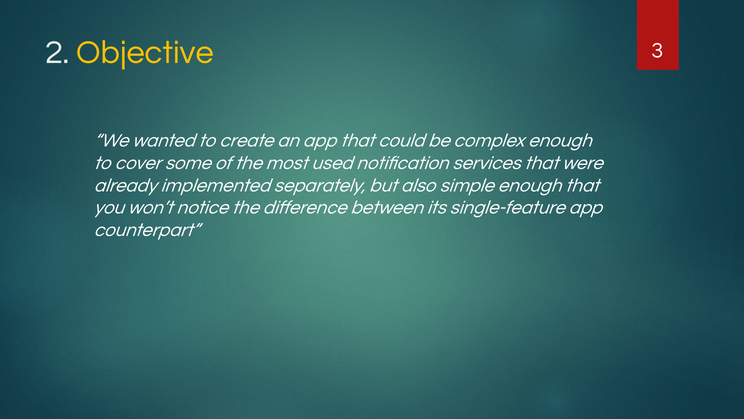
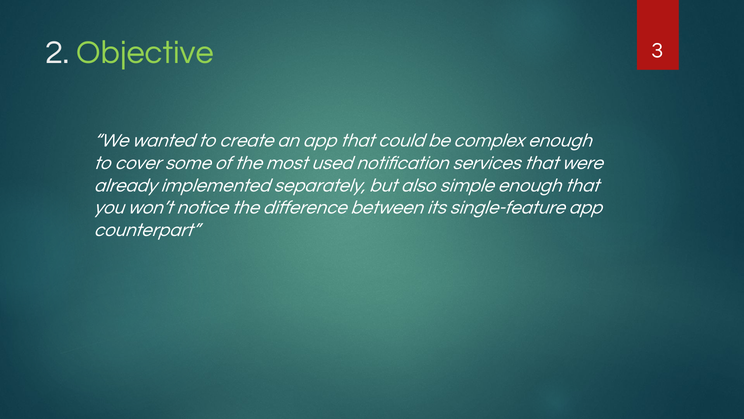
Objective colour: yellow -> light green
